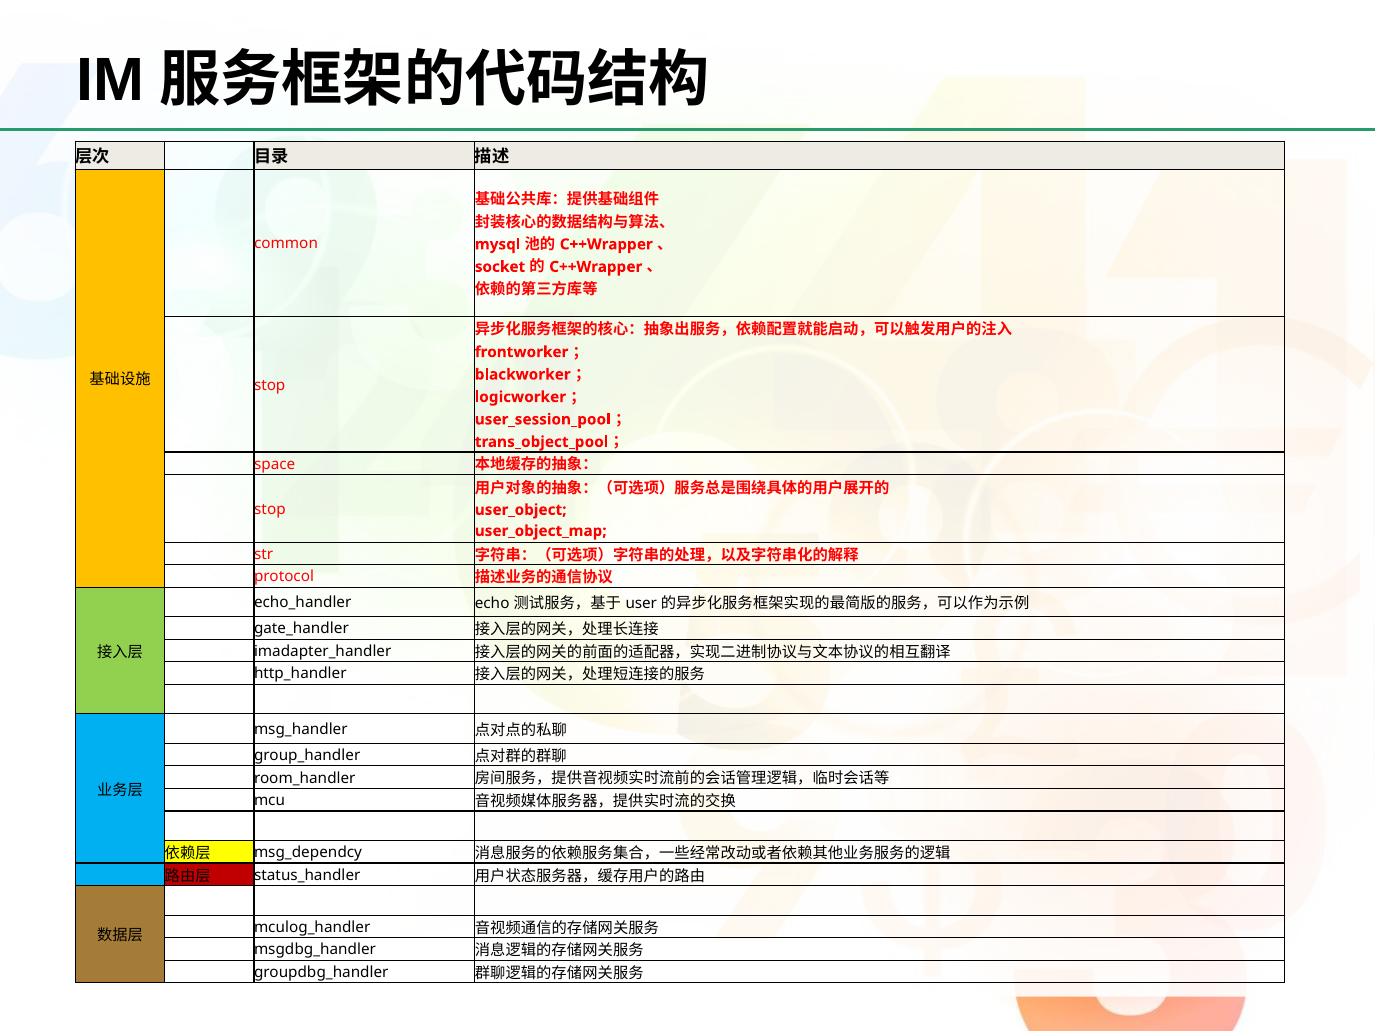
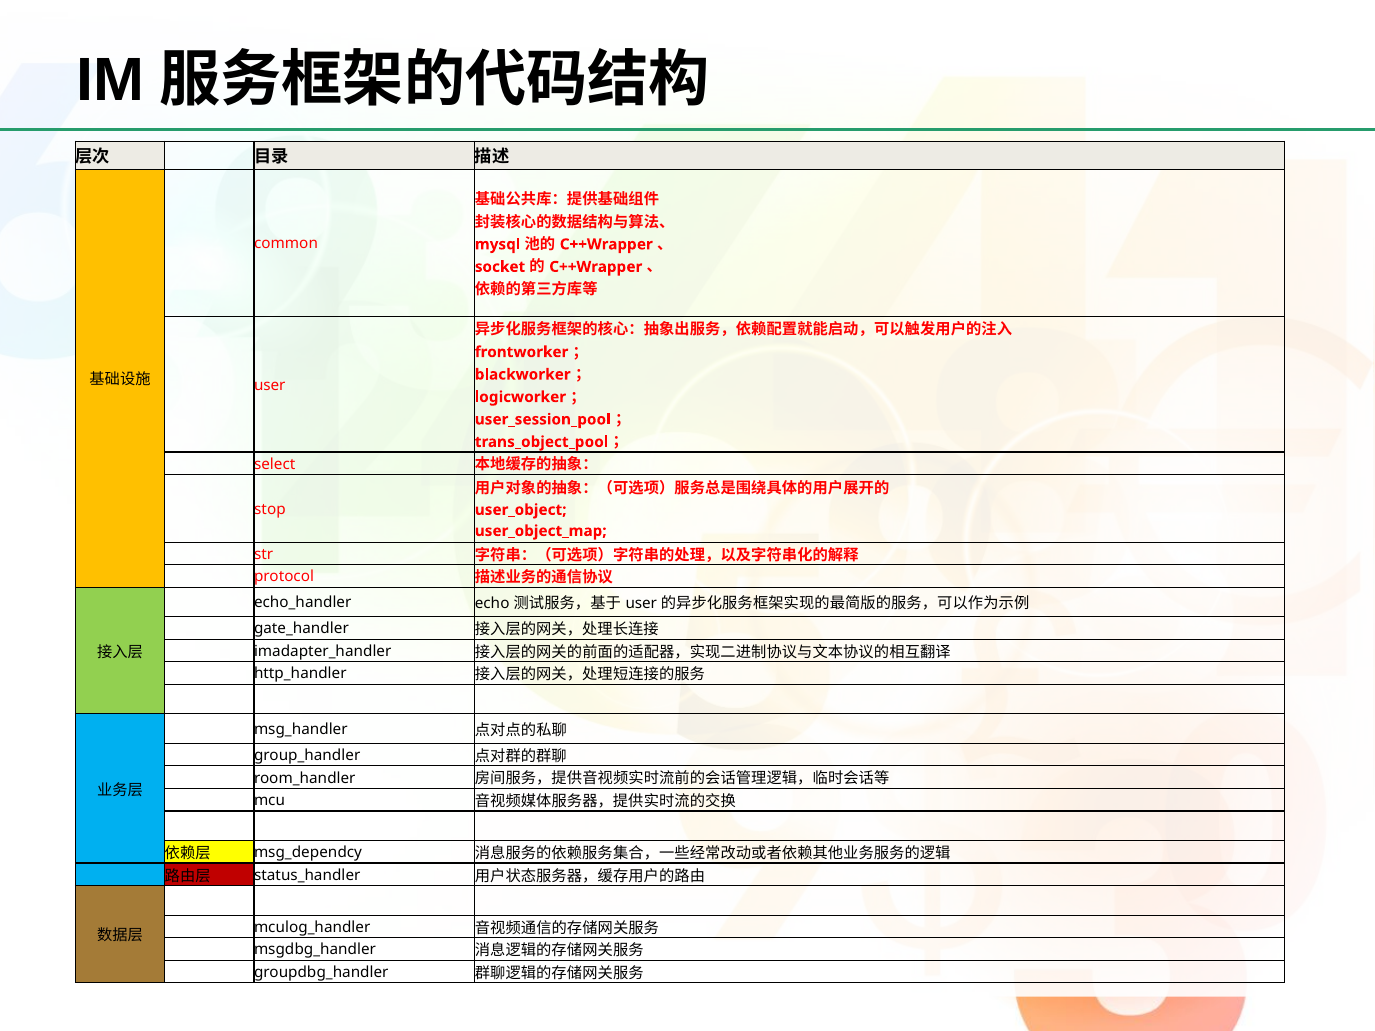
stop at (270, 385): stop -> user
space: space -> select
